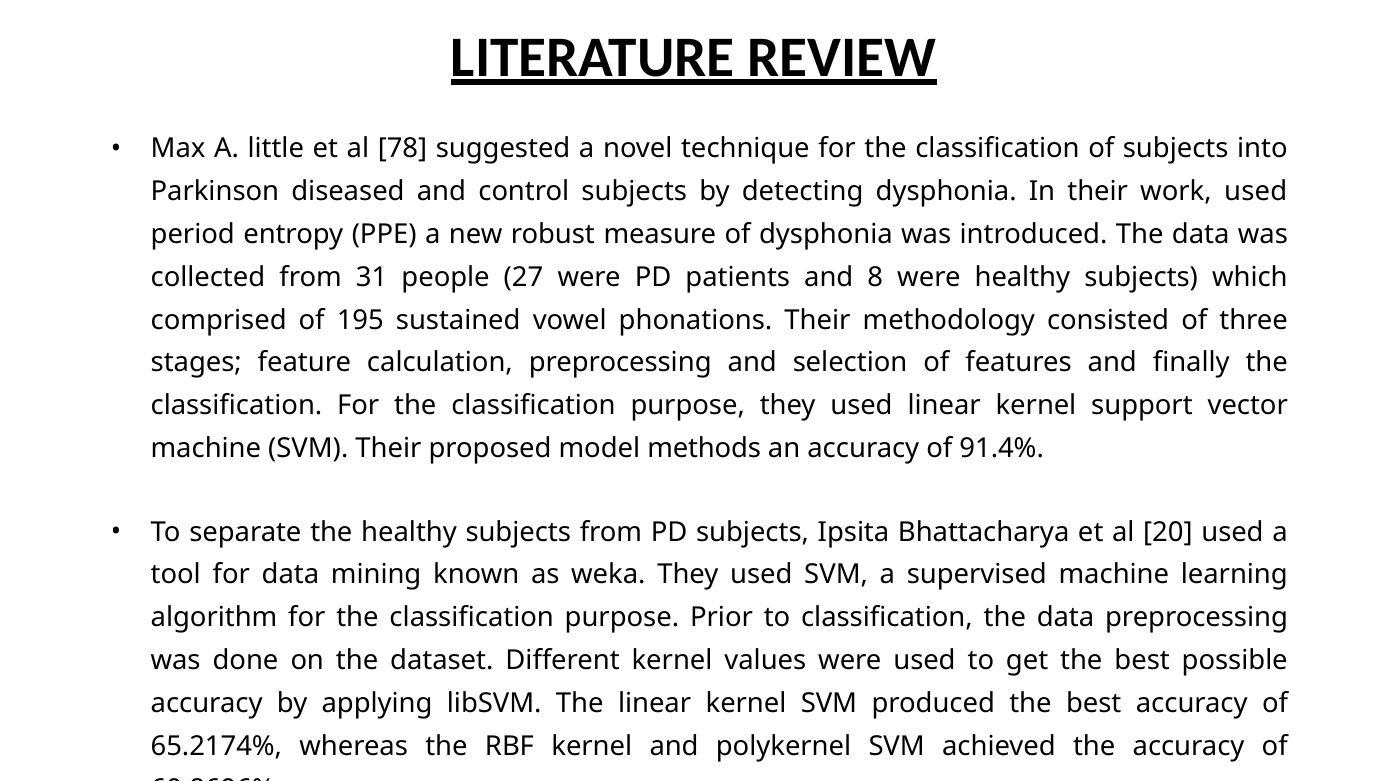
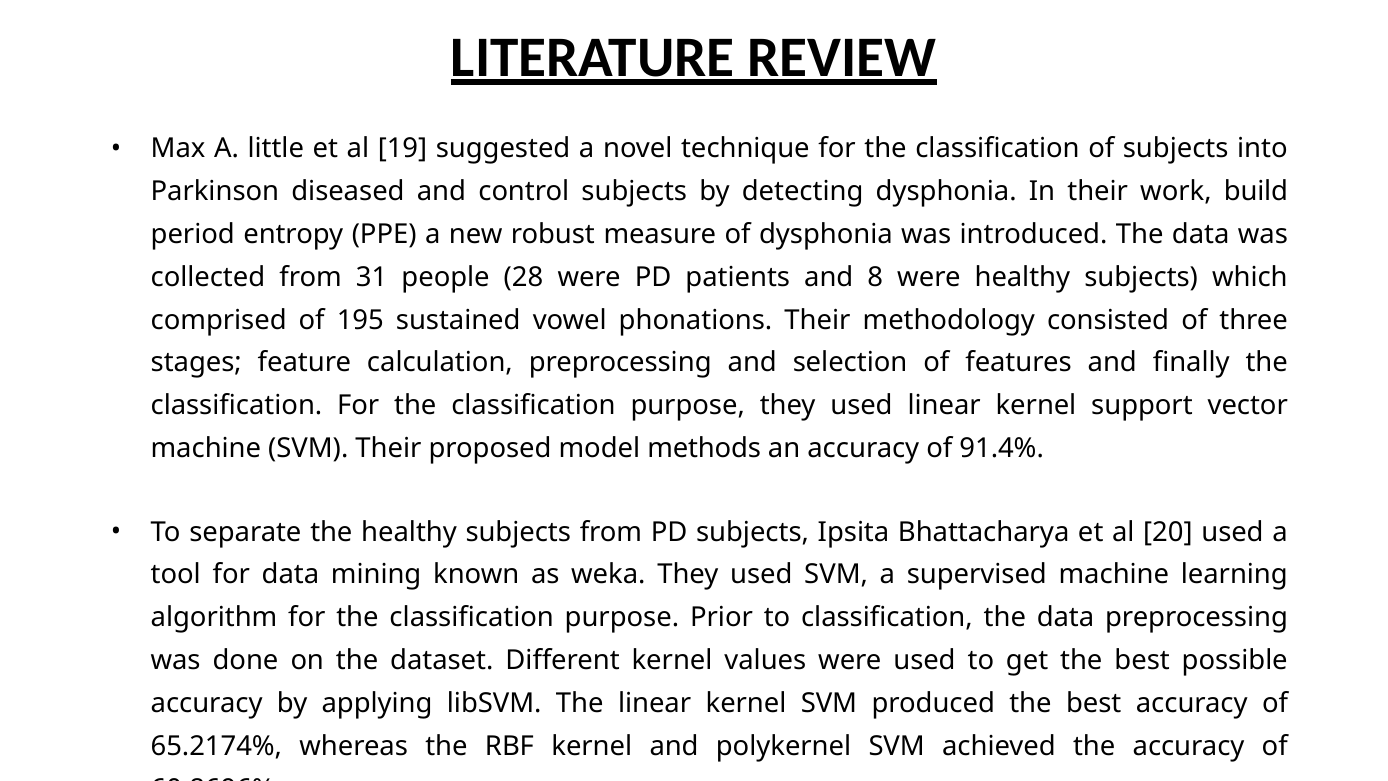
78: 78 -> 19
work used: used -> build
27: 27 -> 28
